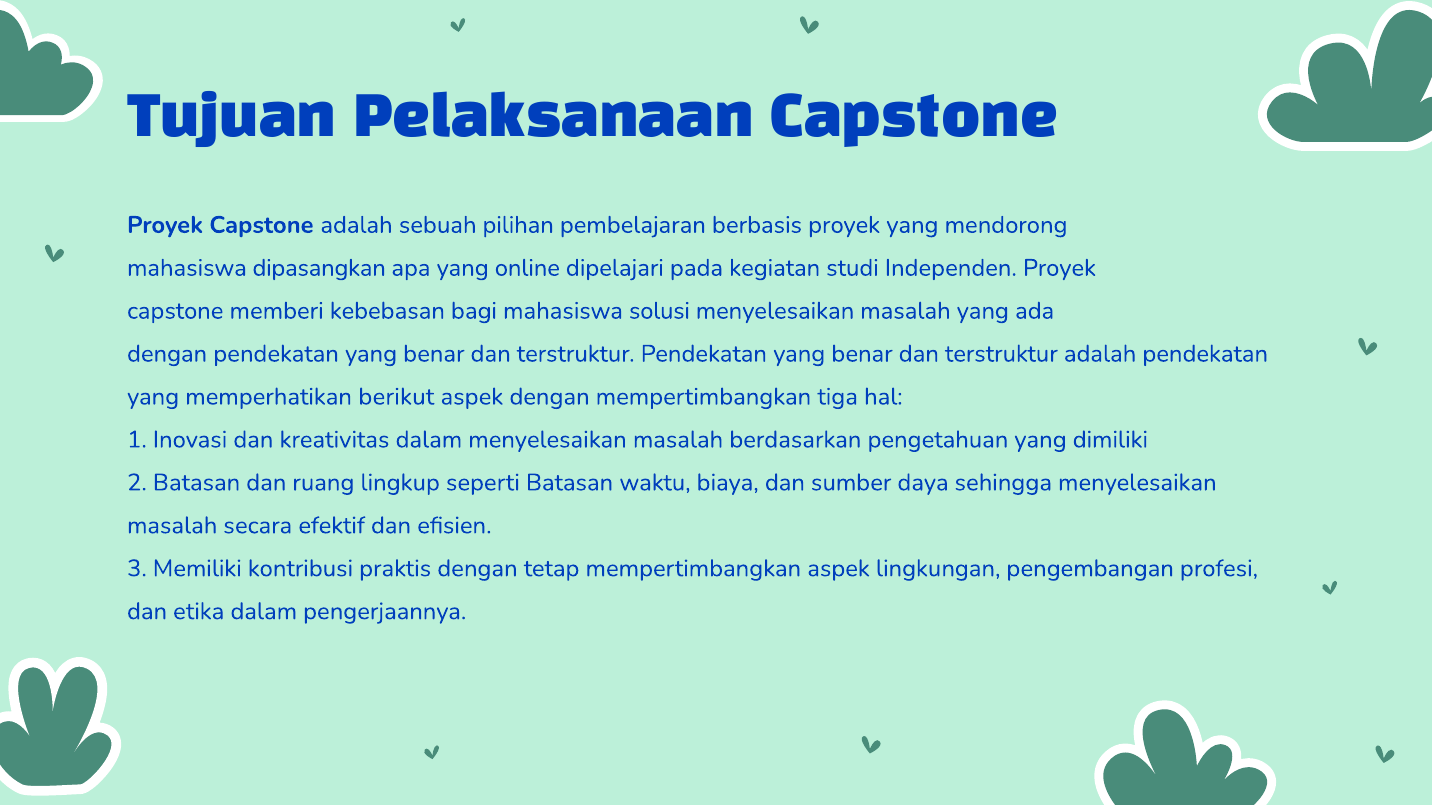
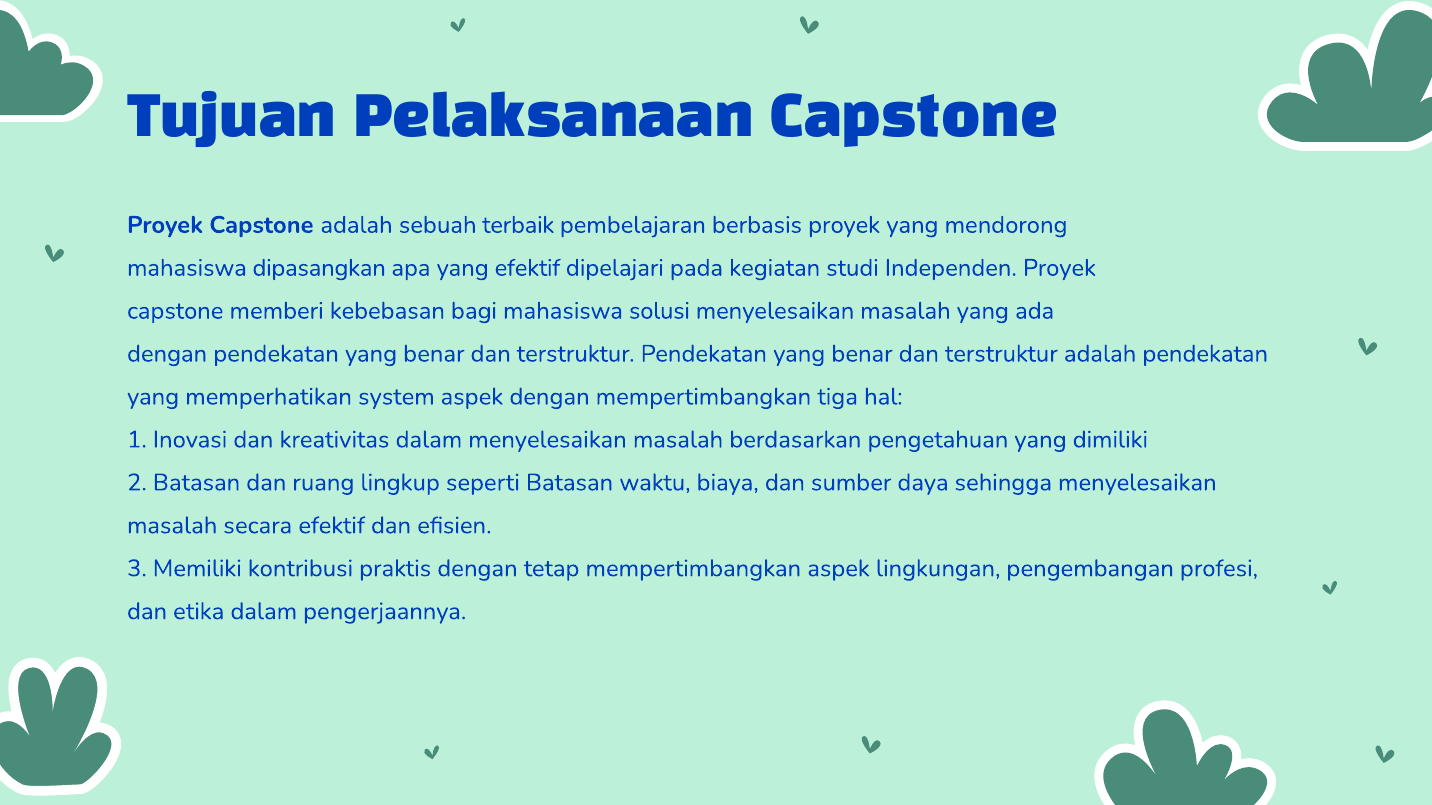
pilihan: pilihan -> terbaik
yang online: online -> efektif
berikut: berikut -> system
